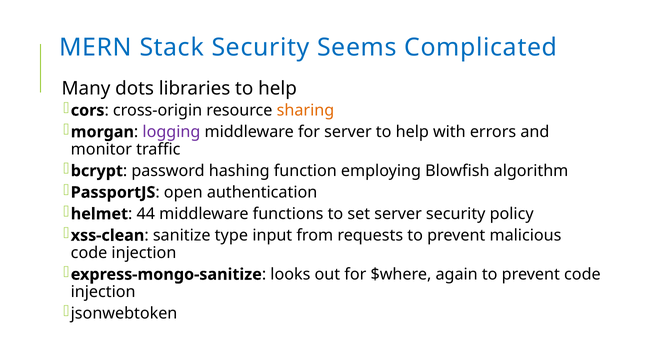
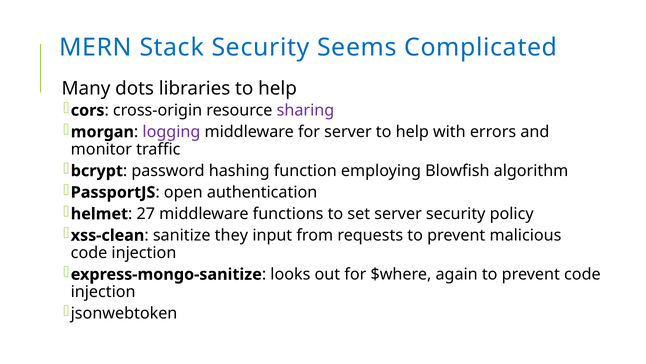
sharing colour: orange -> purple
44: 44 -> 27
type: type -> they
